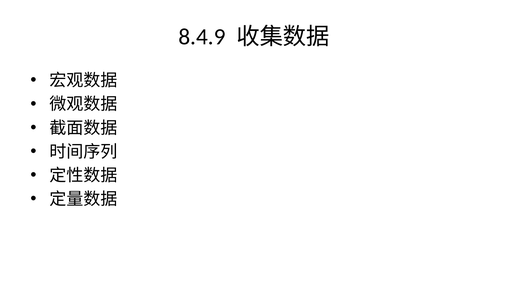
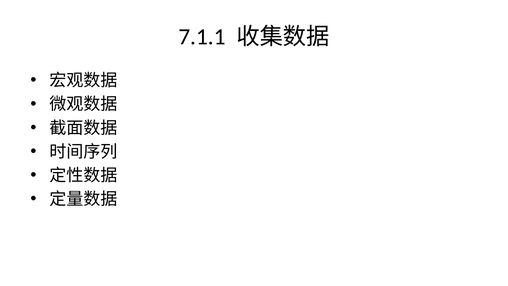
8.4.9: 8.4.9 -> 7.1.1
